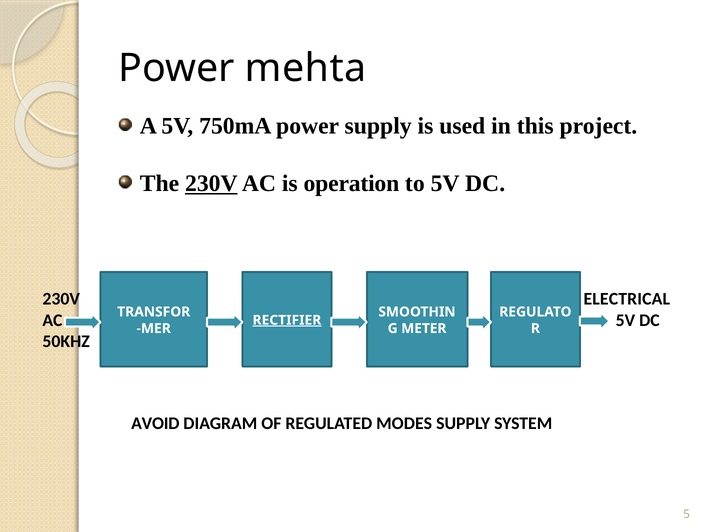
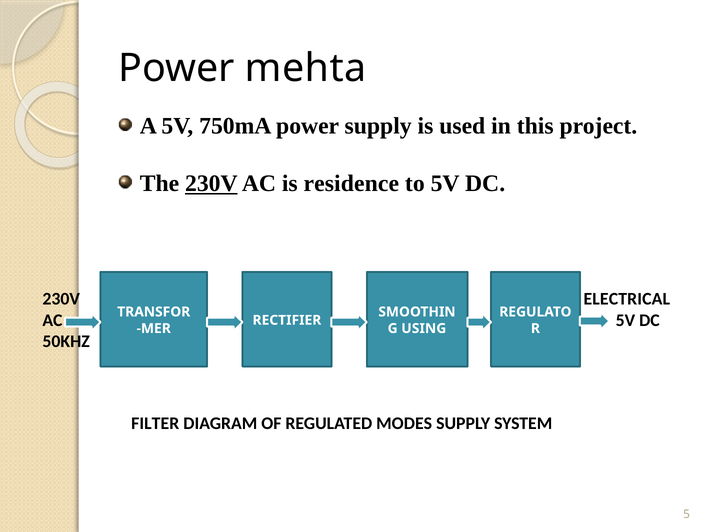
operation: operation -> residence
RECTIFIER underline: present -> none
METER: METER -> USING
AVOID: AVOID -> FILTER
